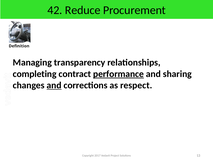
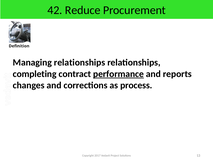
Managing transparency: transparency -> relationships
sharing: sharing -> reports
and at (54, 85) underline: present -> none
respect: respect -> process
